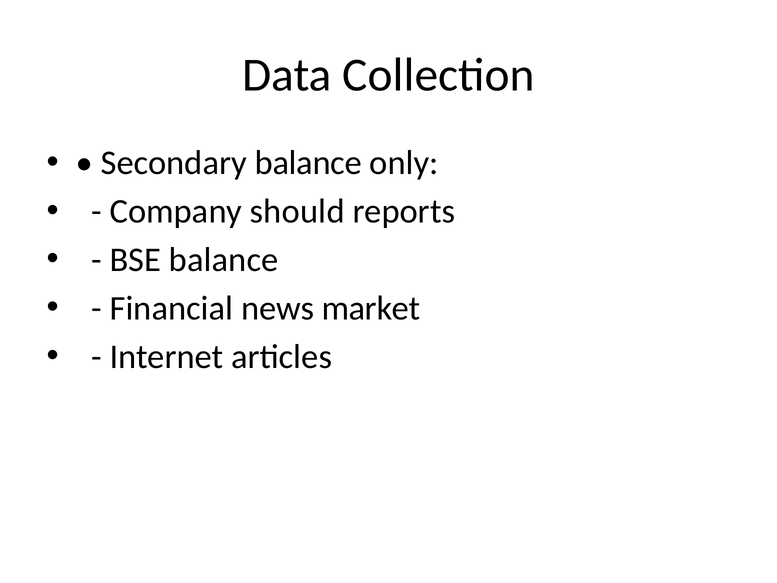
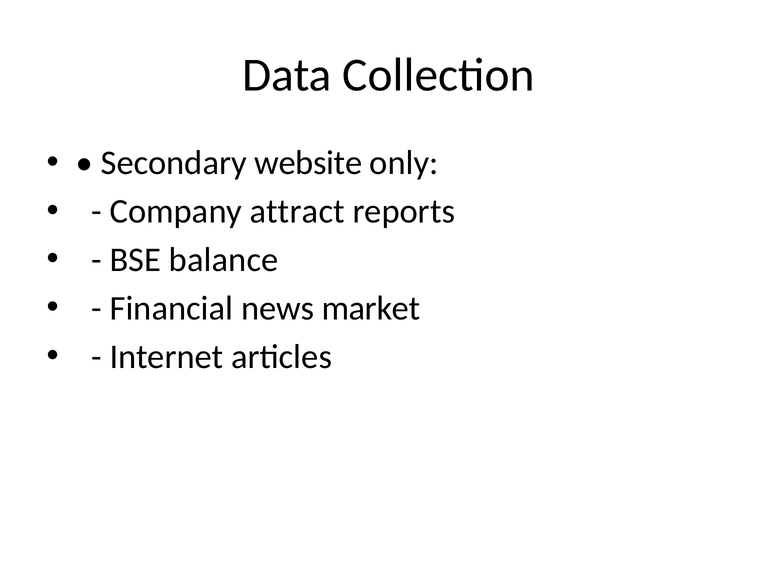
Secondary balance: balance -> website
should: should -> attract
